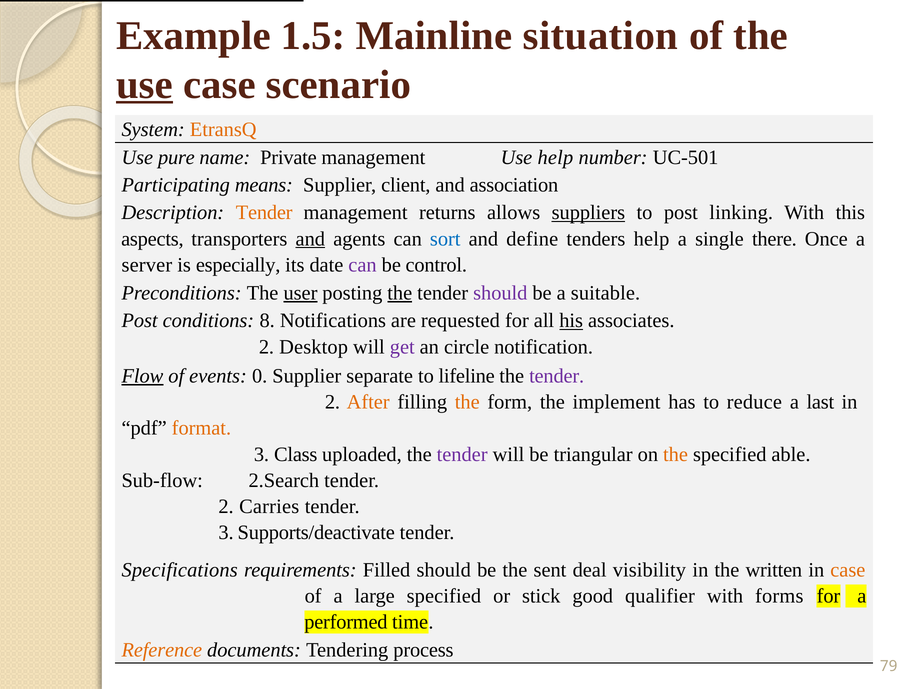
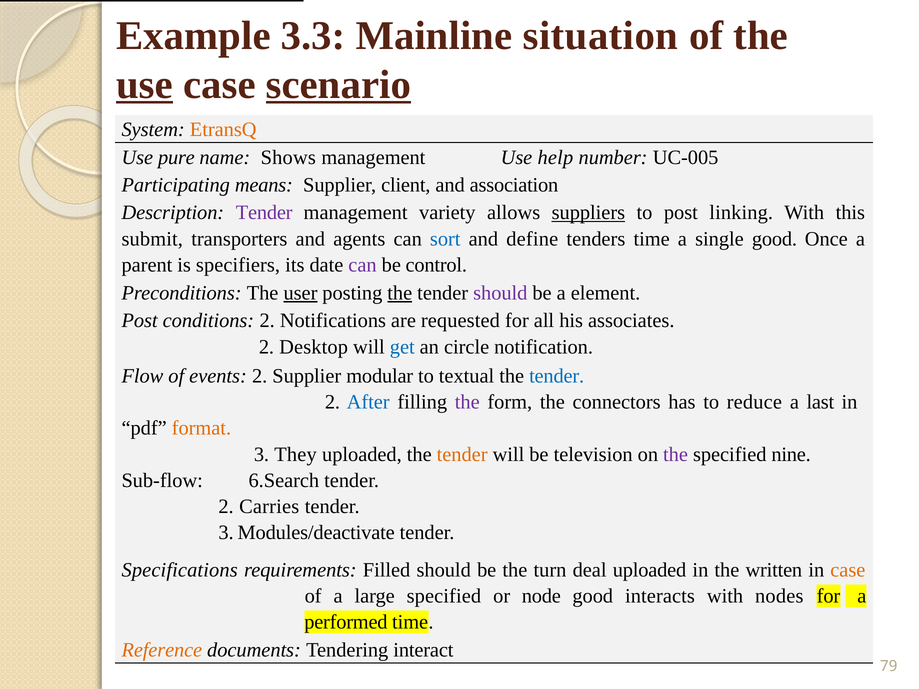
1.5: 1.5 -> 3.3
scenario underline: none -> present
Private: Private -> Shows
UC-501: UC-501 -> UC-005
Tender at (264, 213) colour: orange -> purple
returns: returns -> variety
aspects: aspects -> submit
and at (310, 239) underline: present -> none
tenders help: help -> time
single there: there -> good
server: server -> parent
especially: especially -> specifiers
suitable: suitable -> element
conditions 8: 8 -> 2
his underline: present -> none
get colour: purple -> blue
Flow underline: present -> none
events 0: 0 -> 2
separate: separate -> modular
lifeline: lifeline -> textual
tender at (557, 376) colour: purple -> blue
After colour: orange -> blue
the at (467, 402) colour: orange -> purple
implement: implement -> connectors
Class: Class -> They
tender at (462, 454) colour: purple -> orange
triangular: triangular -> television
the at (676, 454) colour: orange -> purple
able: able -> nine
2.Search: 2.Search -> 6.Search
Supports/deactivate: Supports/deactivate -> Modules/deactivate
sent: sent -> turn
deal visibility: visibility -> uploaded
stick: stick -> node
qualifier: qualifier -> interacts
forms: forms -> nodes
process: process -> interact
